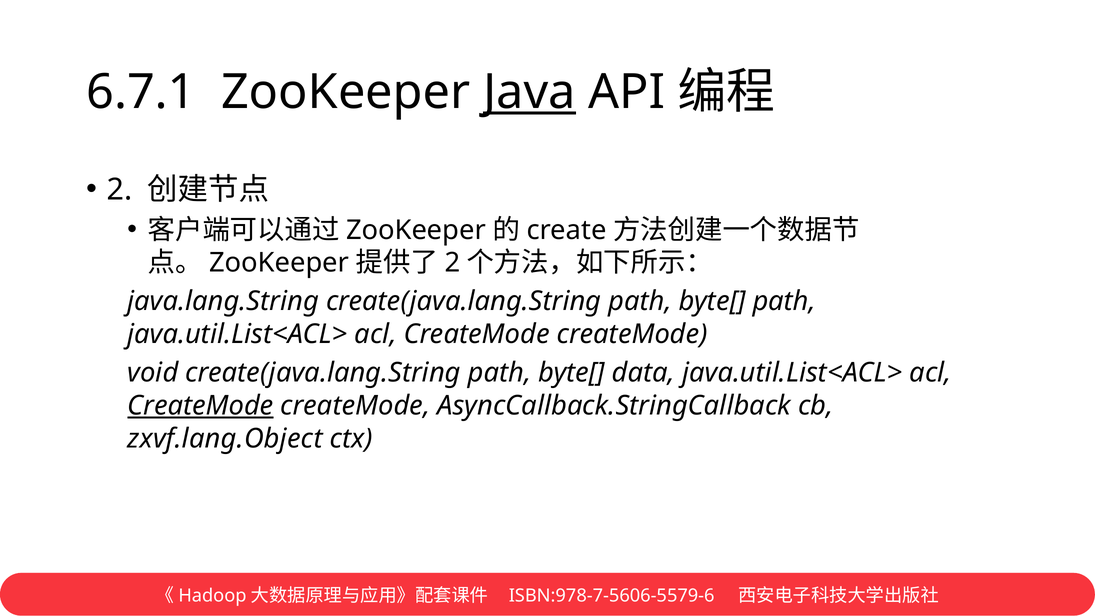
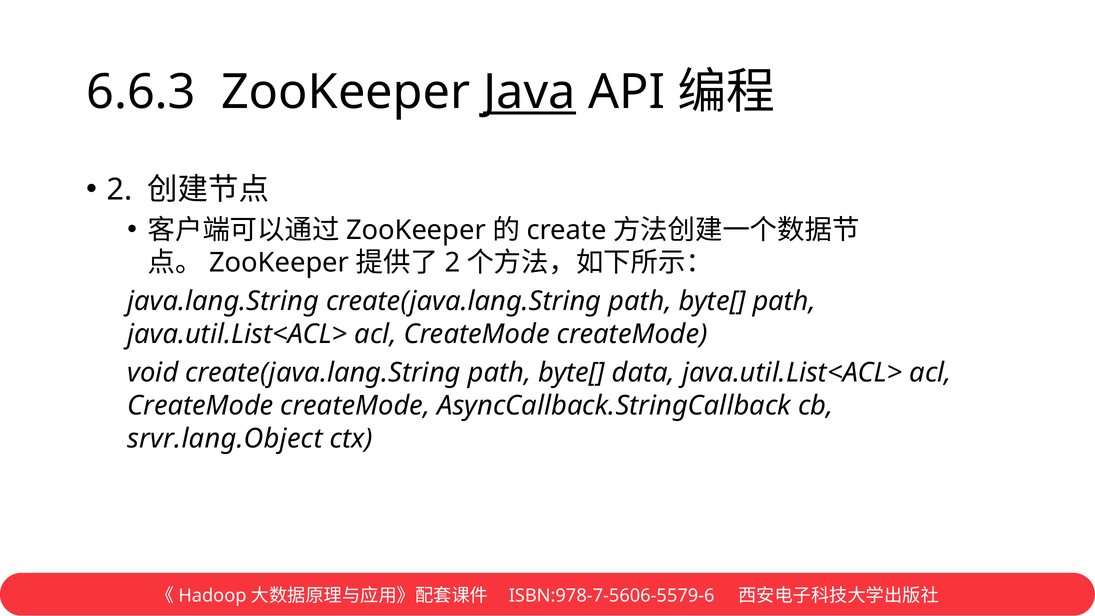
6.7.1: 6.7.1 -> 6.6.3
CreateMode at (200, 406) underline: present -> none
zxvf.lang.Object: zxvf.lang.Object -> srvr.lang.Object
